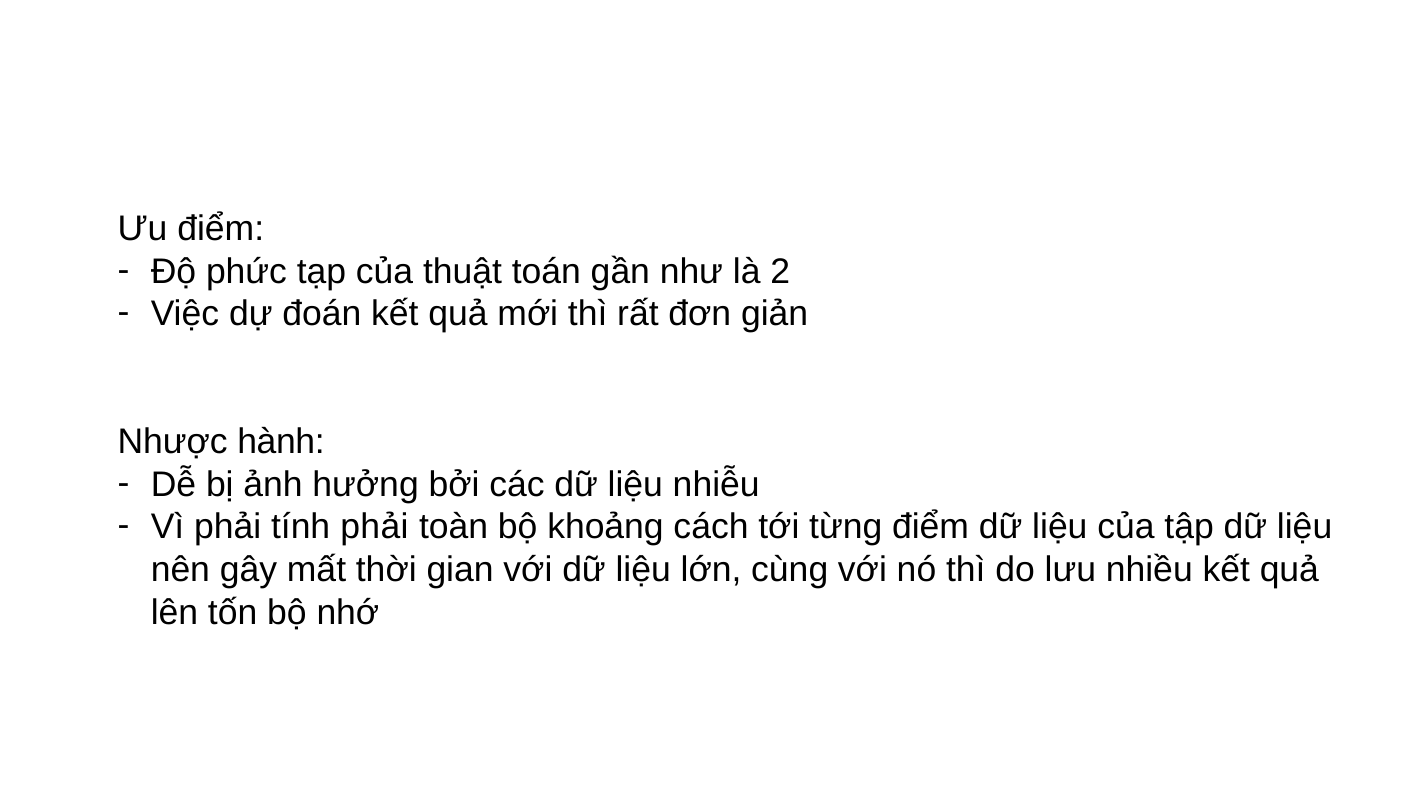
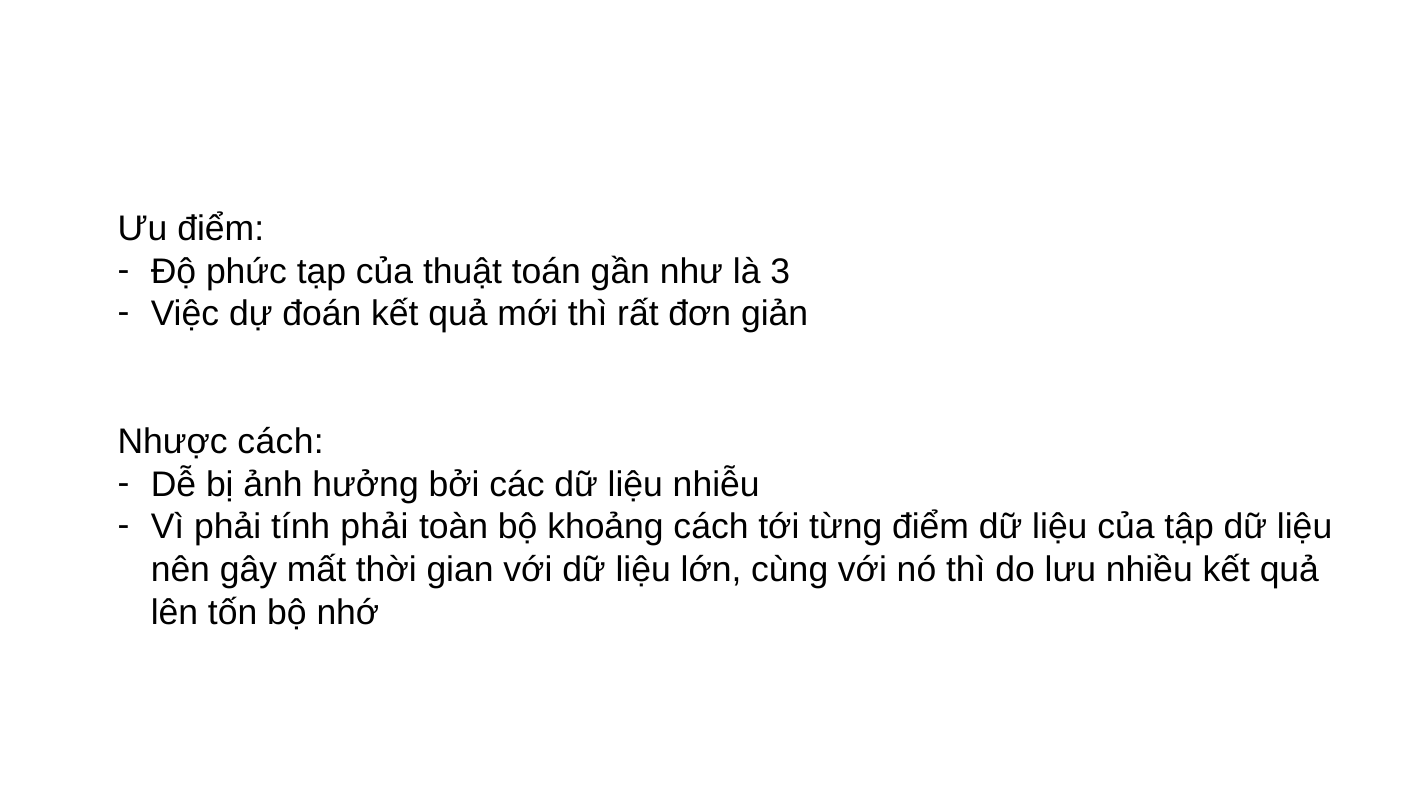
2: 2 -> 3
Nhược hành: hành -> cách
